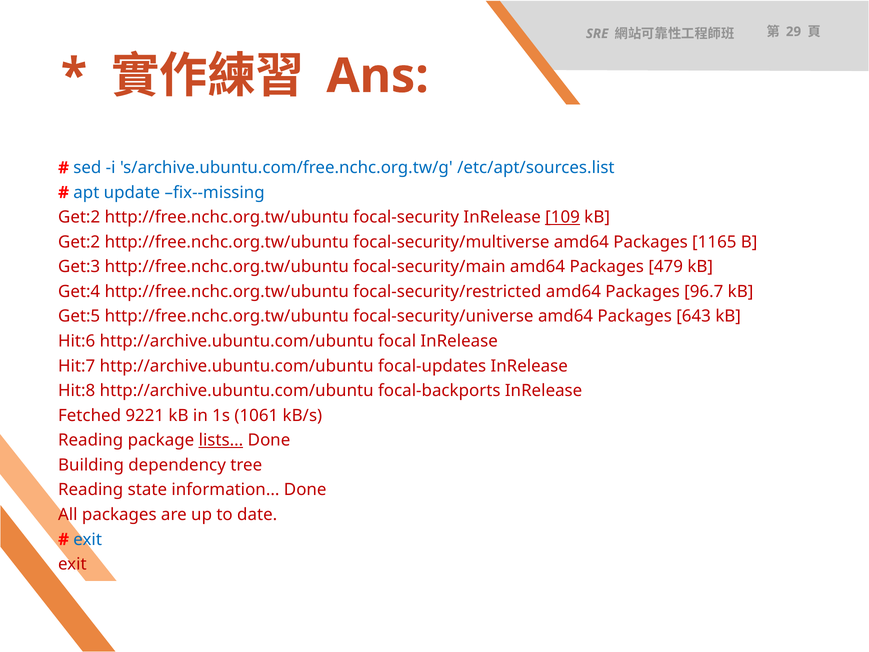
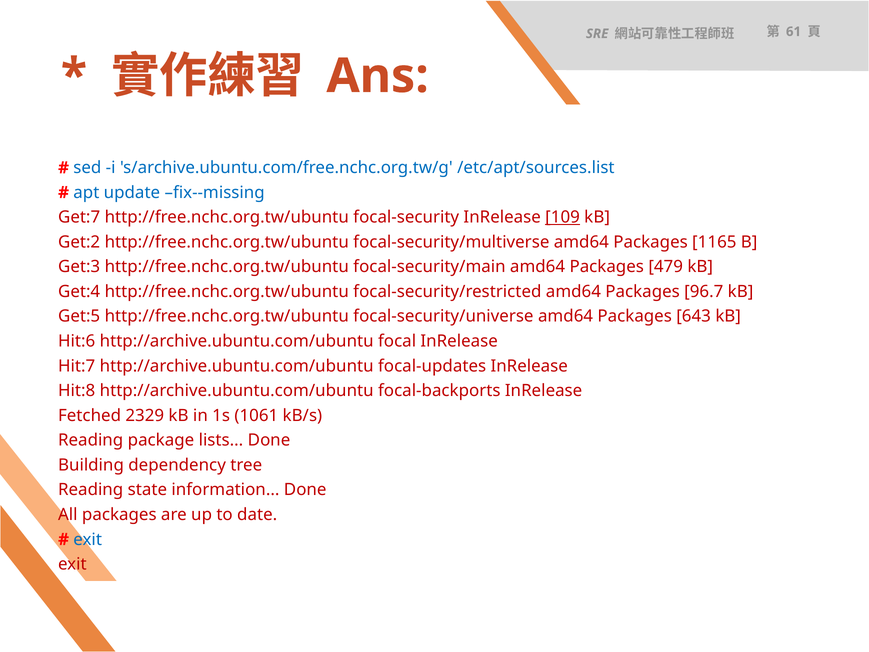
29: 29 -> 61
Get:2 at (79, 217): Get:2 -> Get:7
9221: 9221 -> 2329
lists underline: present -> none
